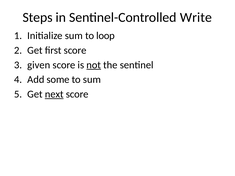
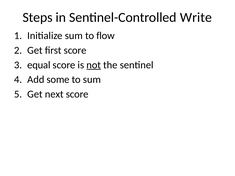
loop: loop -> flow
given: given -> equal
next underline: present -> none
